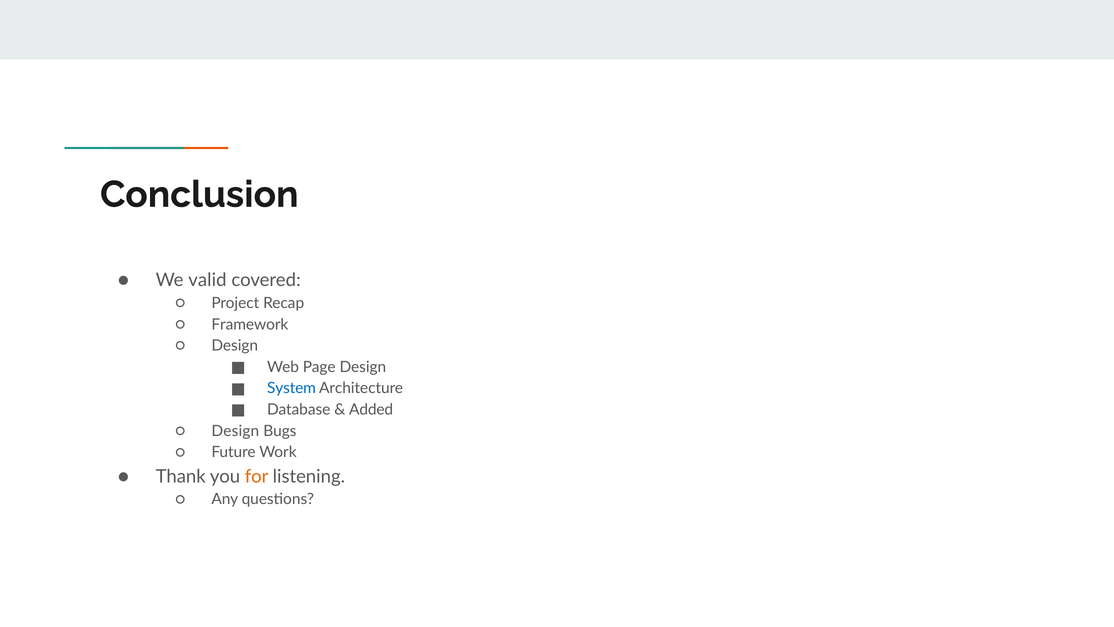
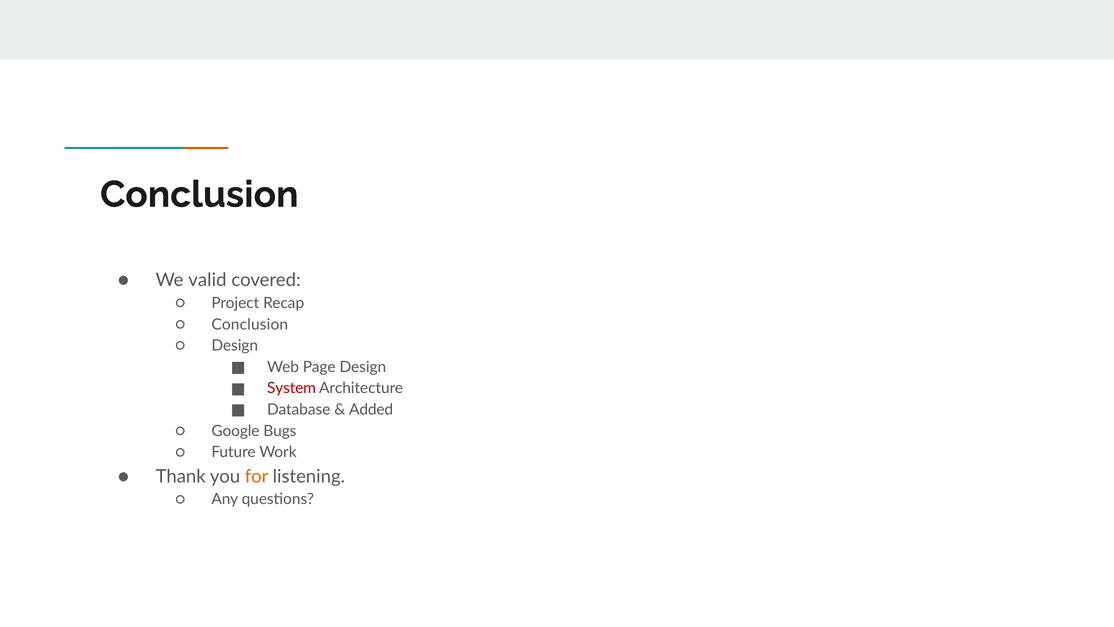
Framework at (250, 324): Framework -> Conclusion
System colour: blue -> red
Design at (235, 431): Design -> Google
